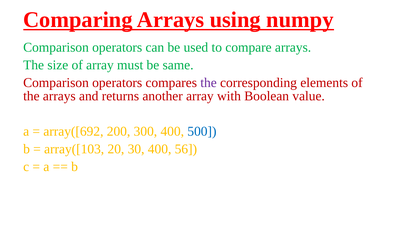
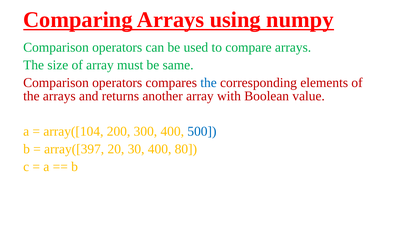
the at (209, 83) colour: purple -> blue
array([692: array([692 -> array([104
array([103: array([103 -> array([397
56: 56 -> 80
